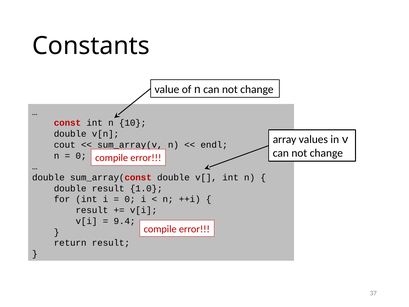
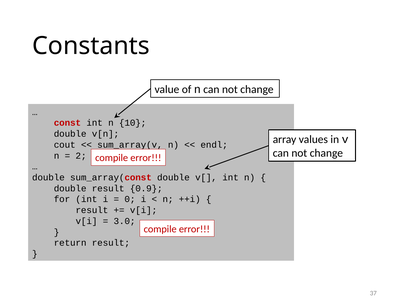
0 at (81, 156): 0 -> 2
1.0: 1.0 -> 0.9
9.4: 9.4 -> 3.0
